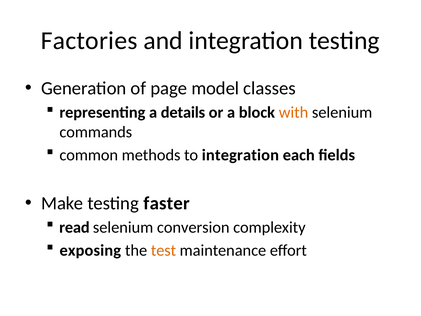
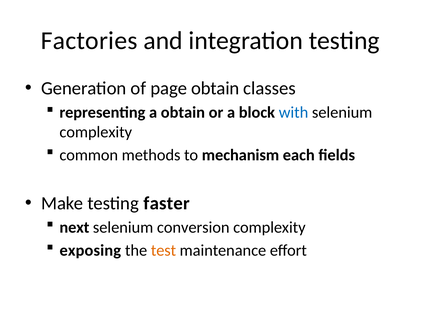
page model: model -> obtain
a details: details -> obtain
with colour: orange -> blue
commands at (96, 132): commands -> complexity
to integration: integration -> mechanism
read: read -> next
